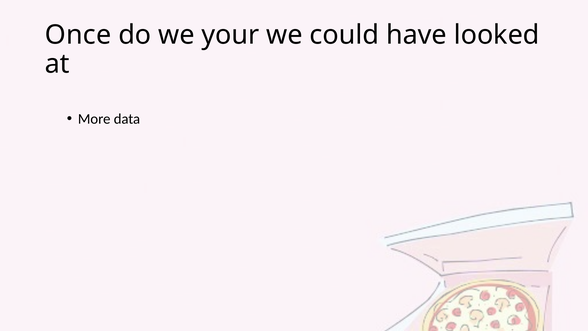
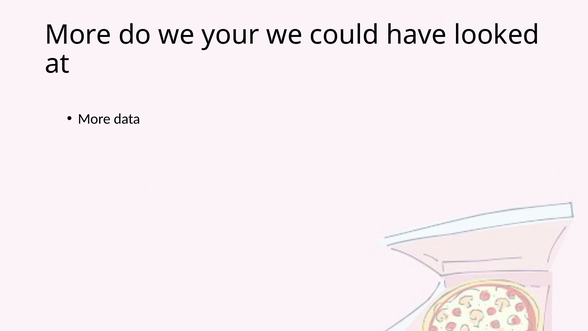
Once at (78, 35): Once -> More
